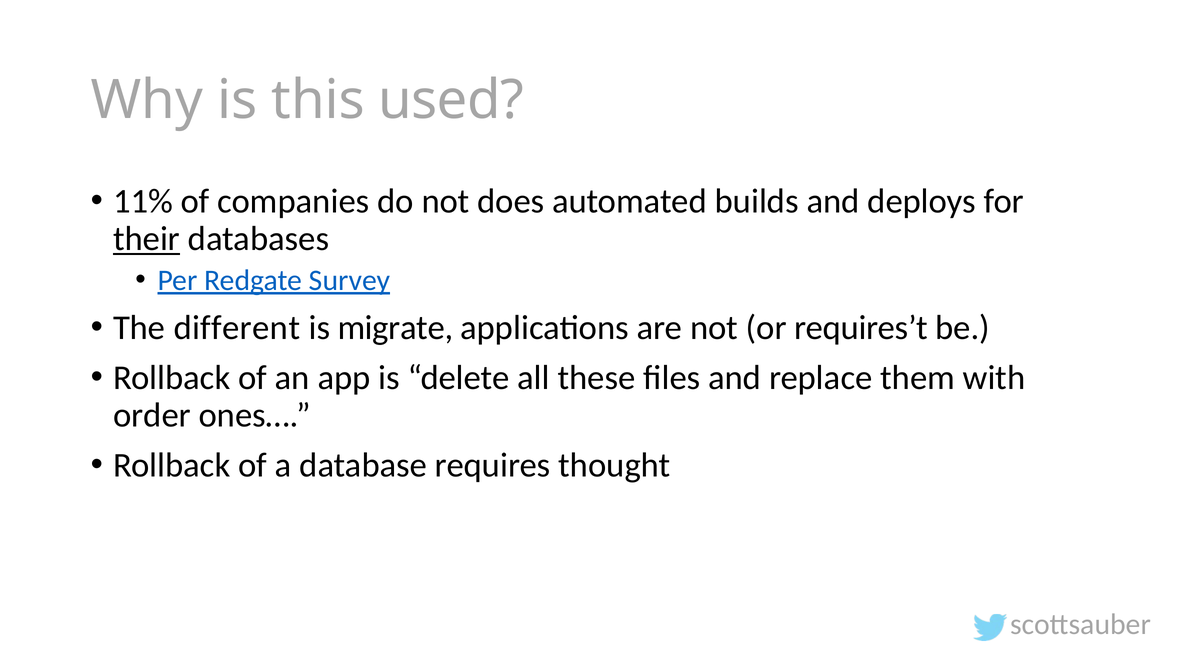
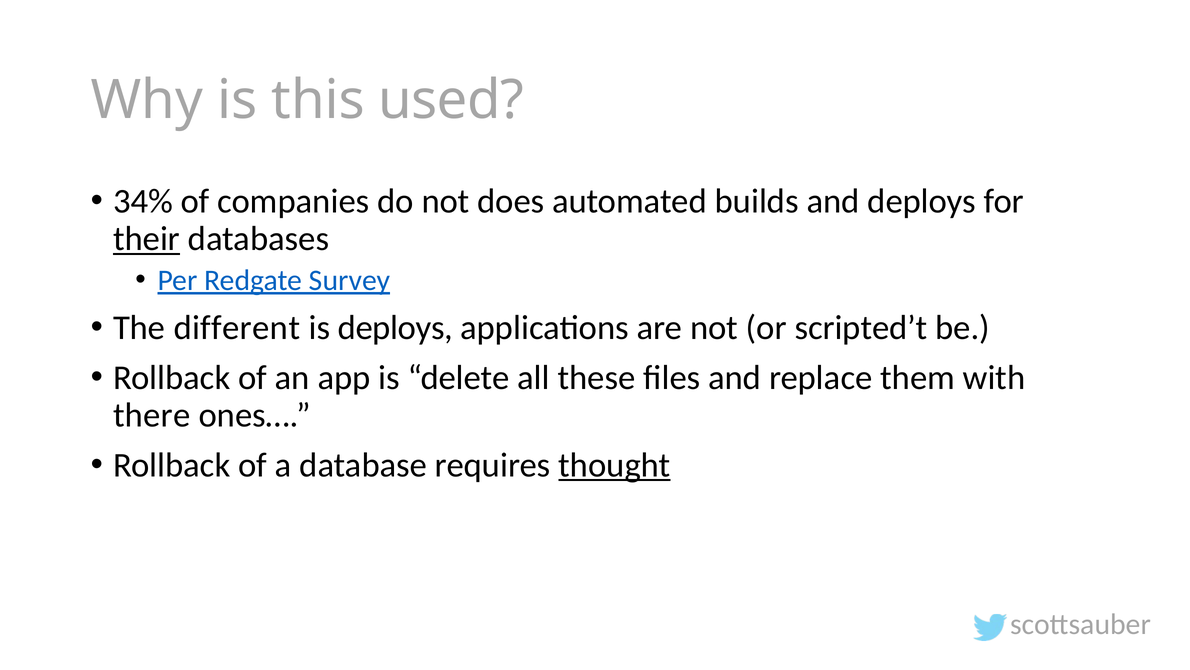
11%: 11% -> 34%
is migrate: migrate -> deploys
requires’t: requires’t -> scripted’t
order: order -> there
thought underline: none -> present
